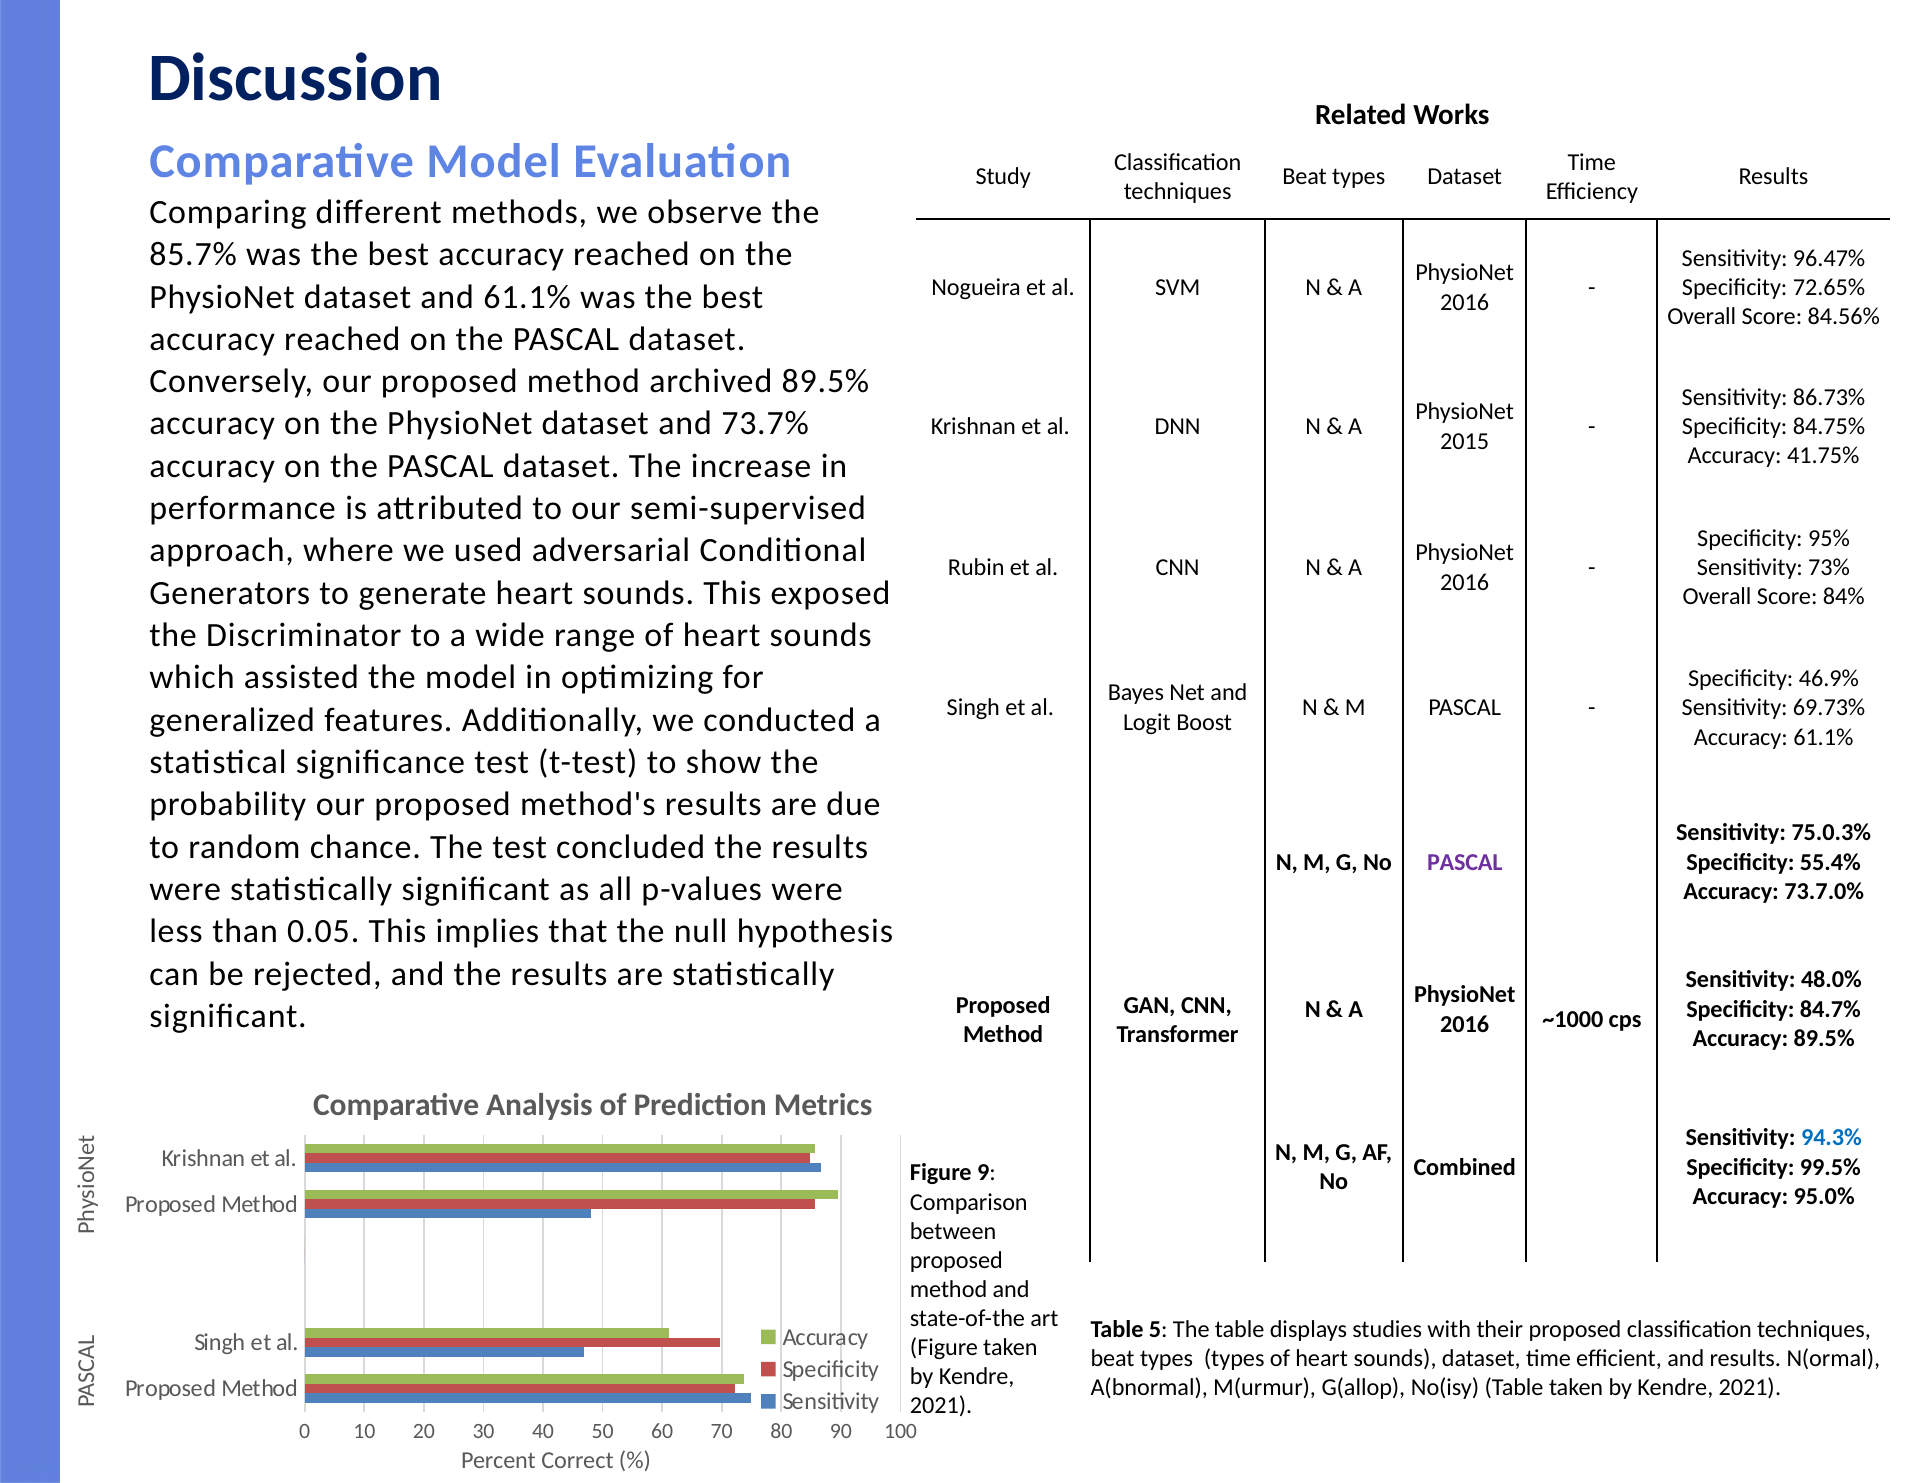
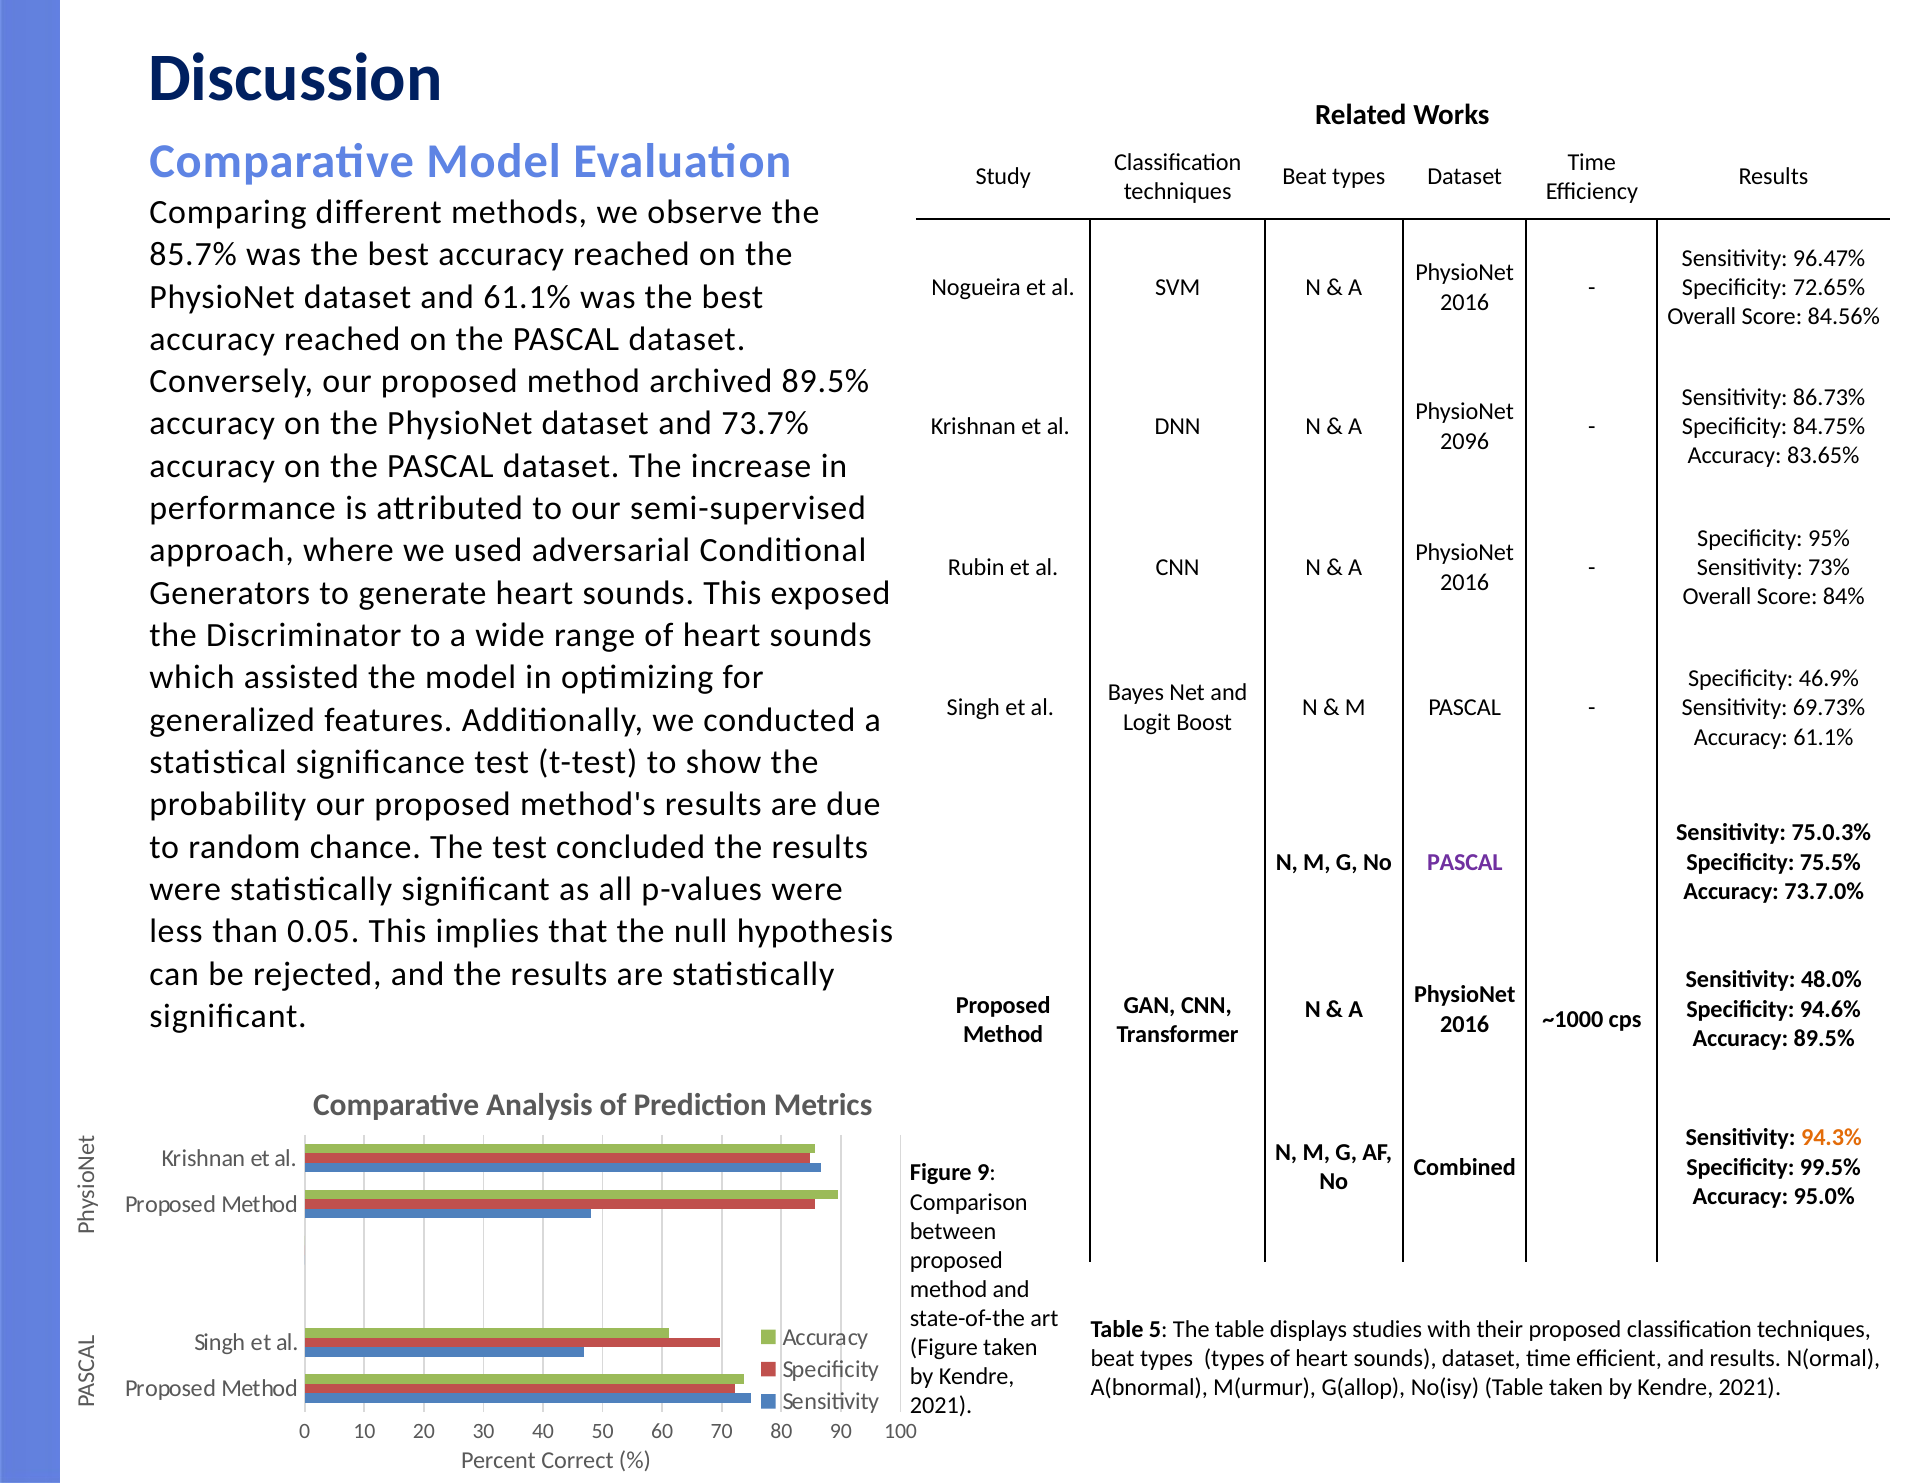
2015: 2015 -> 2096
41.75%: 41.75% -> 83.65%
55.4%: 55.4% -> 75.5%
84.7%: 84.7% -> 94.6%
94.3% colour: blue -> orange
